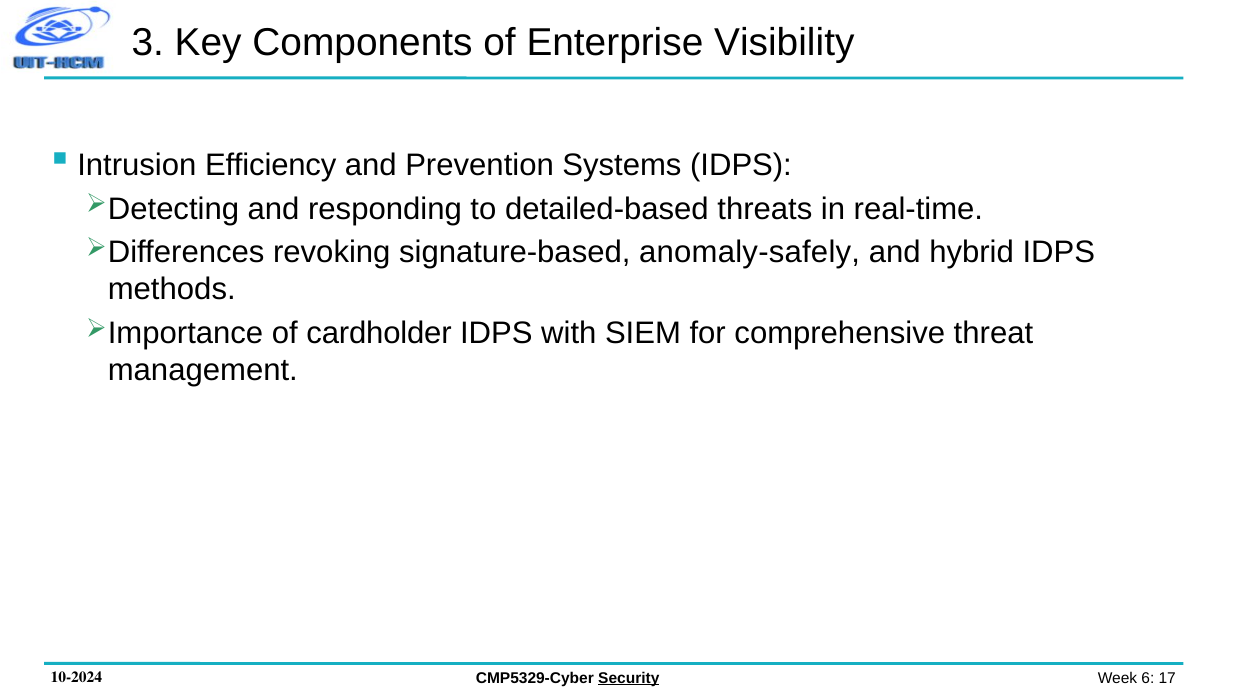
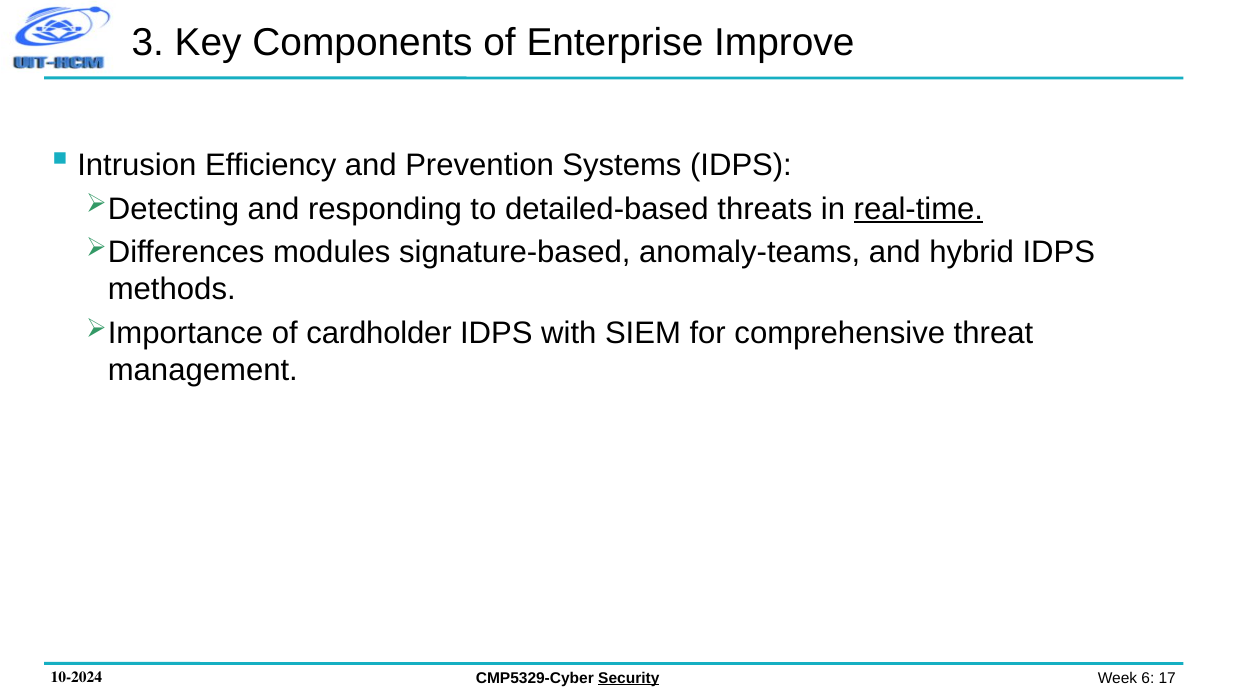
Visibility: Visibility -> Improve
real-time underline: none -> present
revoking: revoking -> modules
anomaly-safely: anomaly-safely -> anomaly-teams
